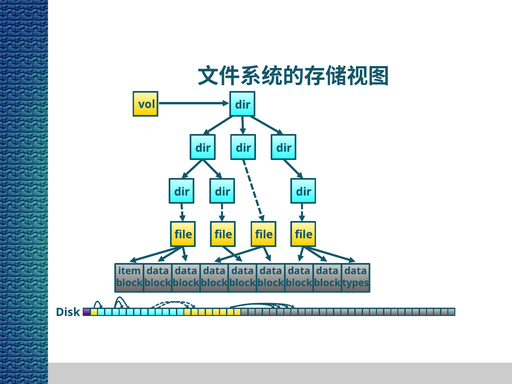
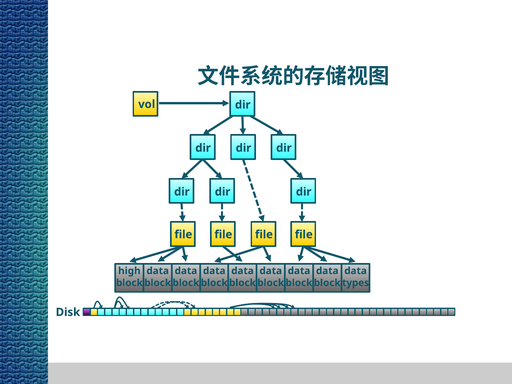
item: item -> high
